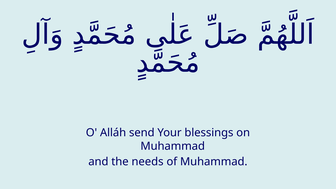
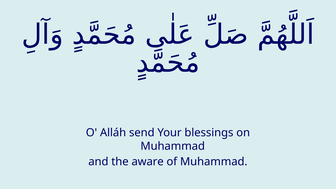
needs: needs -> aware
